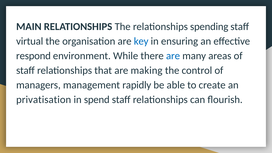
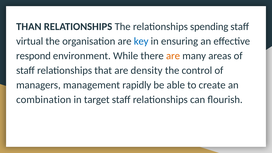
MAIN: MAIN -> THAN
are at (173, 56) colour: blue -> orange
making: making -> density
privatisation: privatisation -> combination
spend: spend -> target
